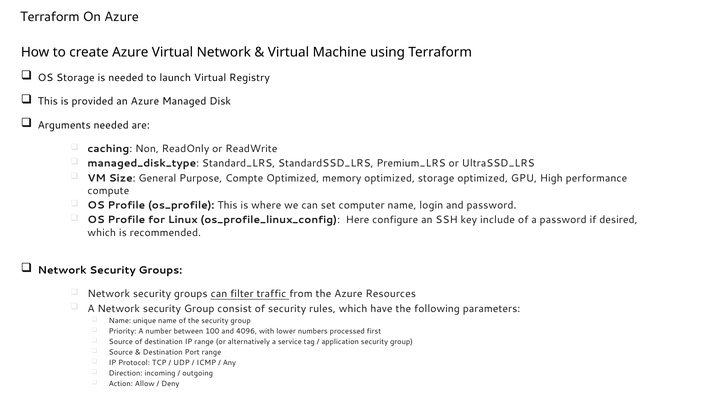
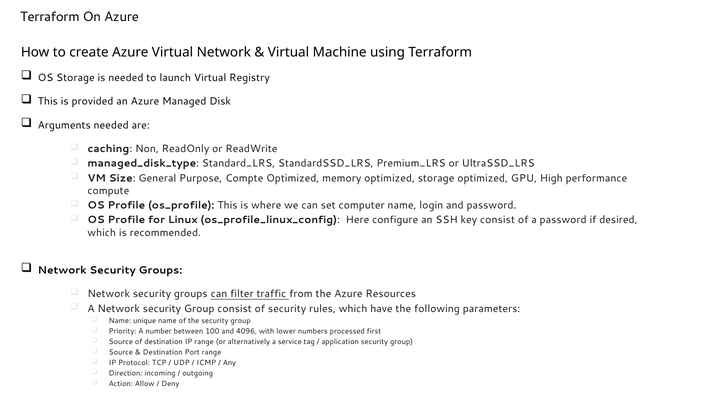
key include: include -> consist
